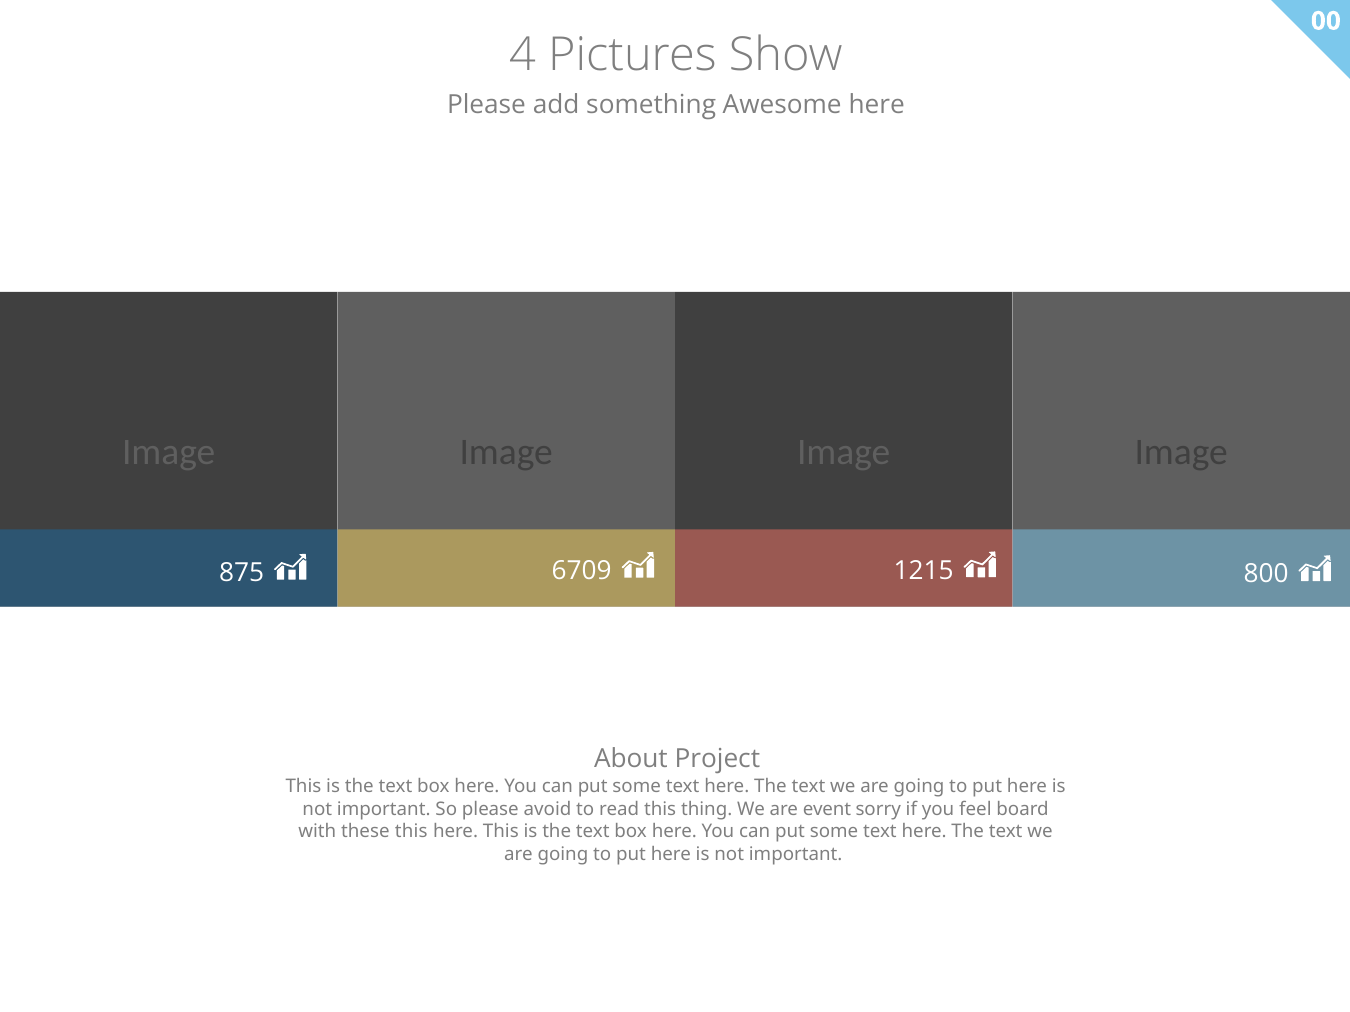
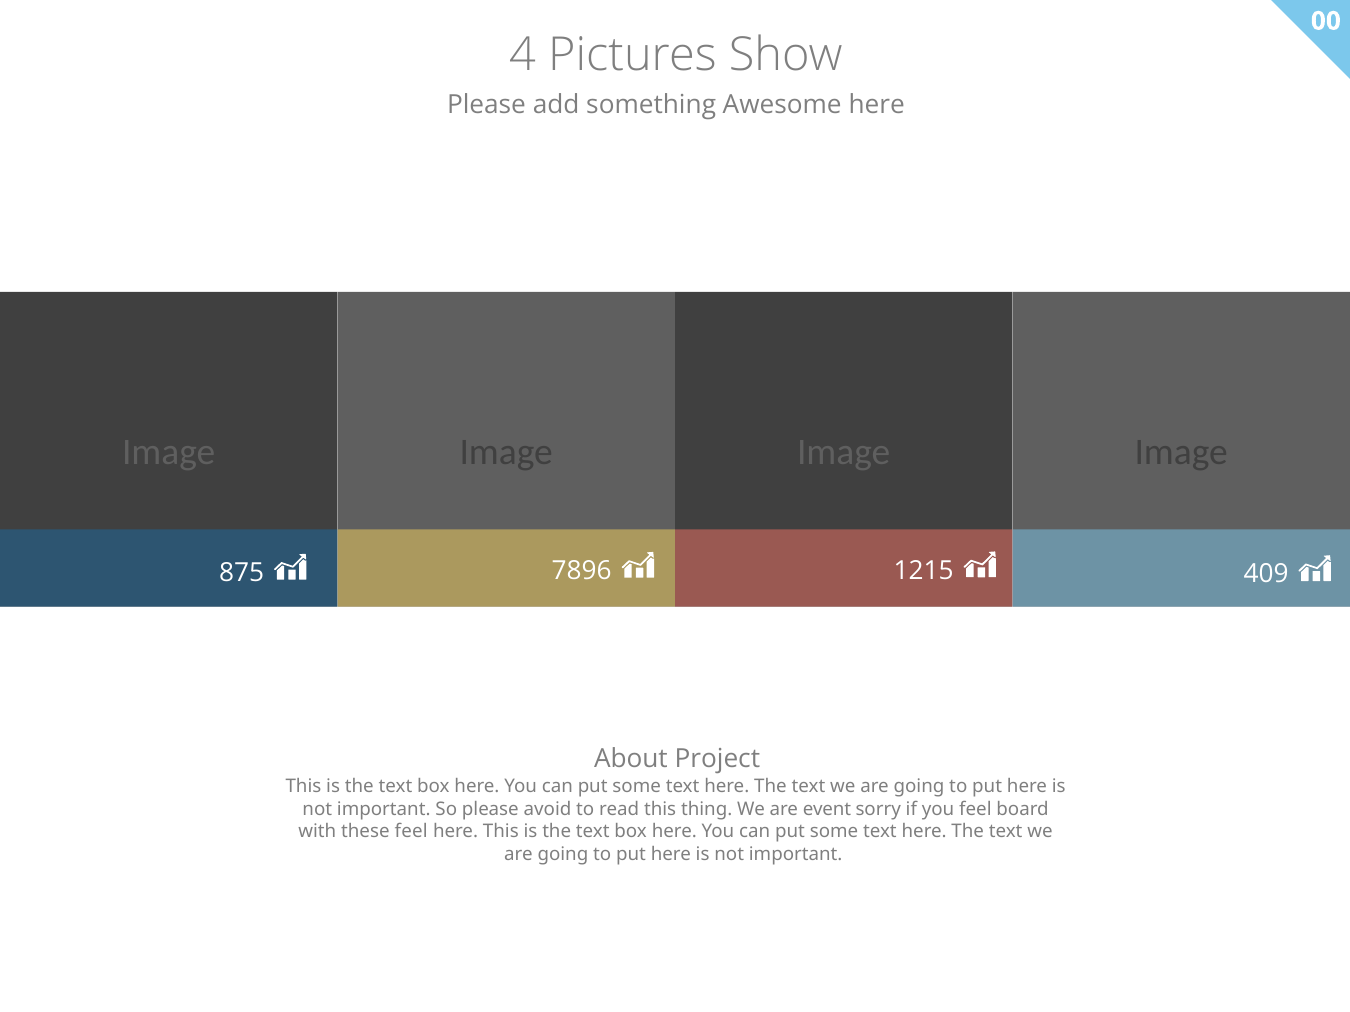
6709: 6709 -> 7896
800: 800 -> 409
these this: this -> feel
